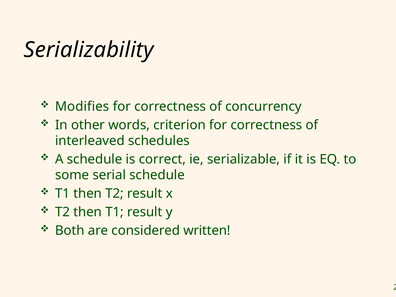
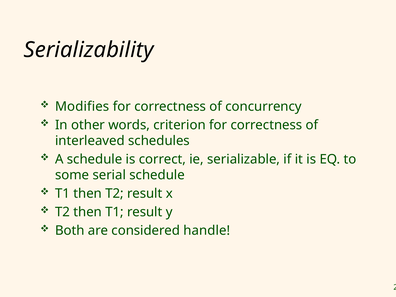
written: written -> handle
